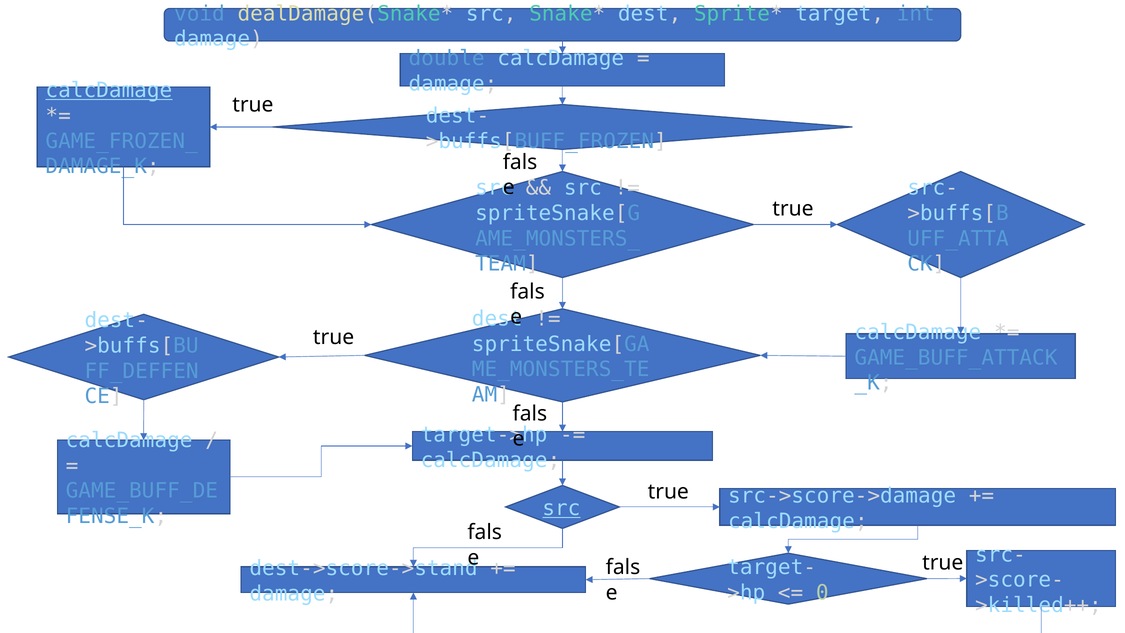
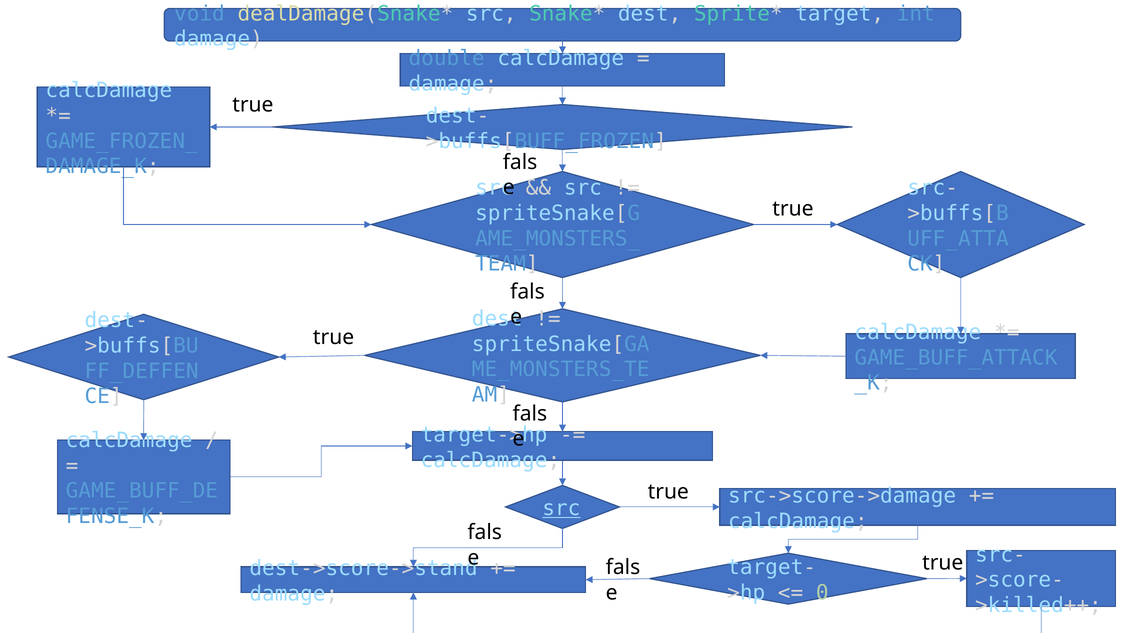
calcDamage at (109, 90) underline: present -> none
